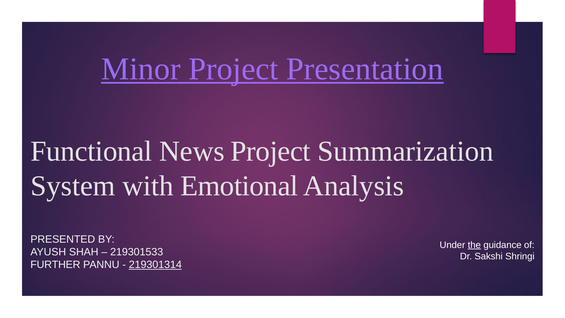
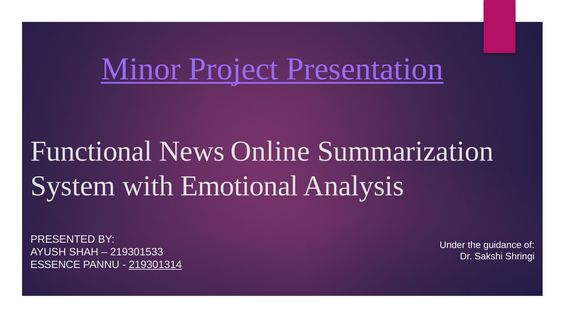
News Project: Project -> Online
the underline: present -> none
FURTHER: FURTHER -> ESSENCE
